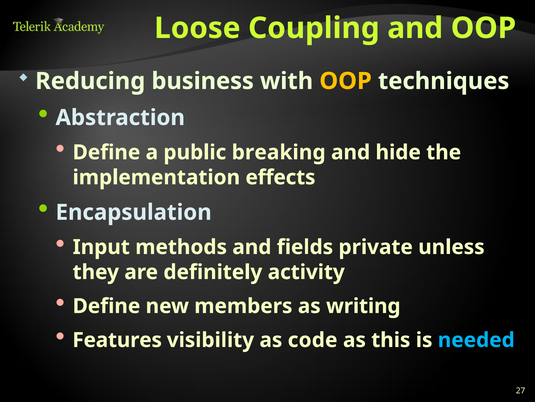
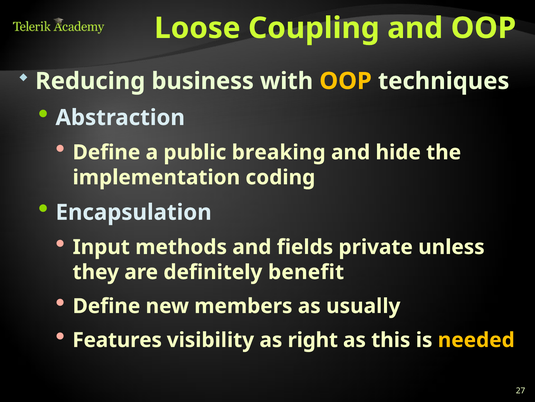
effects: effects -> coding
activity: activity -> benefit
writing: writing -> usually
code: code -> right
needed colour: light blue -> yellow
